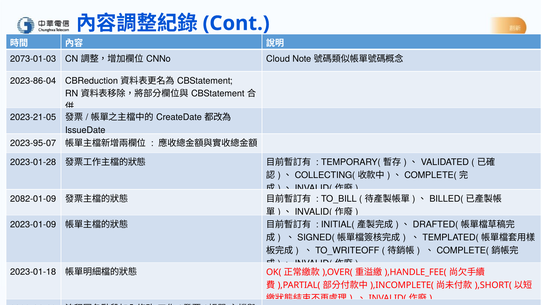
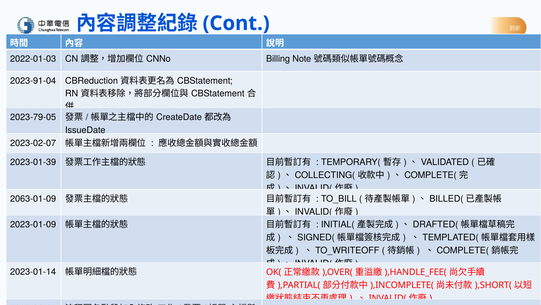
2073-01-03: 2073-01-03 -> 2022-01-03
Cloud: Cloud -> Billing
2023-86-04: 2023-86-04 -> 2023-91-04
2023-21-05: 2023-21-05 -> 2023-79-05
2023-95-07: 2023-95-07 -> 2023-02-07
2023-01-28: 2023-01-28 -> 2023-01-39
2082-01-09: 2082-01-09 -> 2063-01-09
2023-01-18: 2023-01-18 -> 2023-01-14
